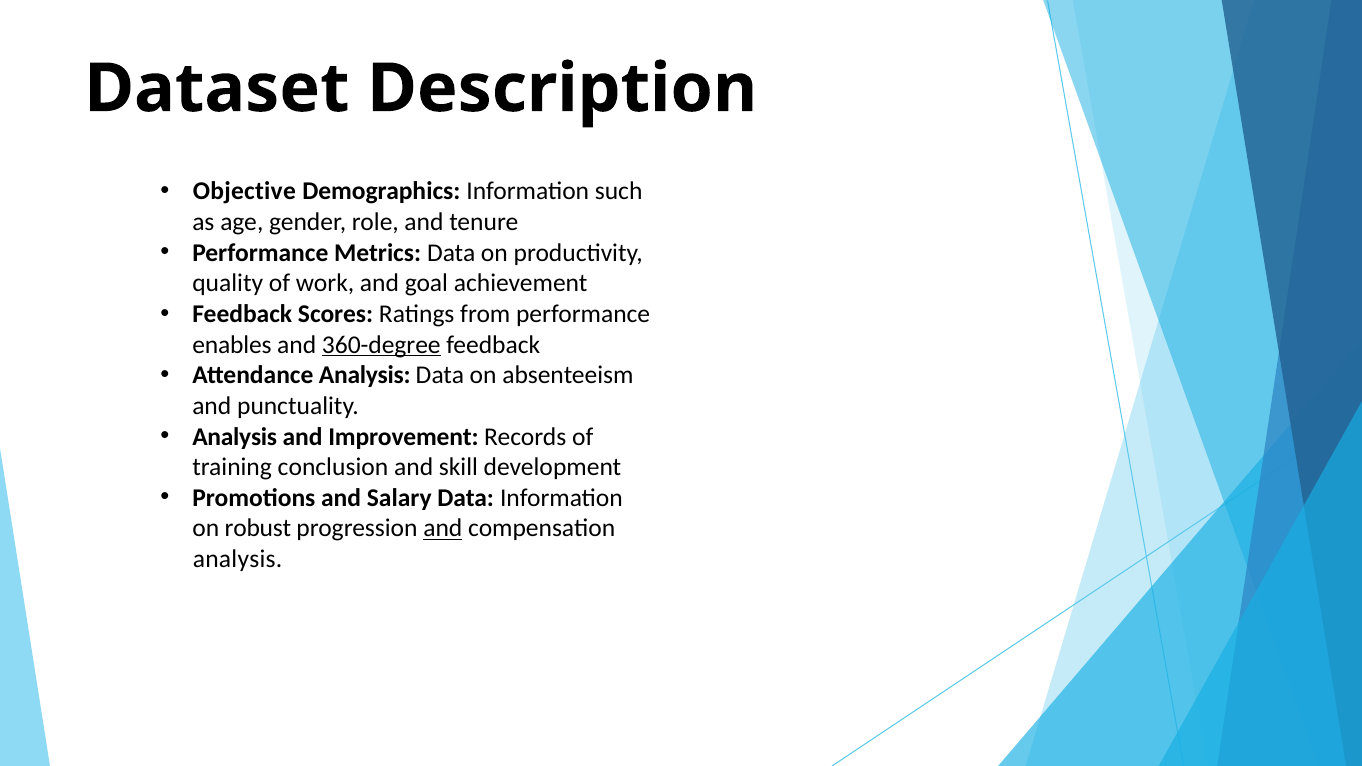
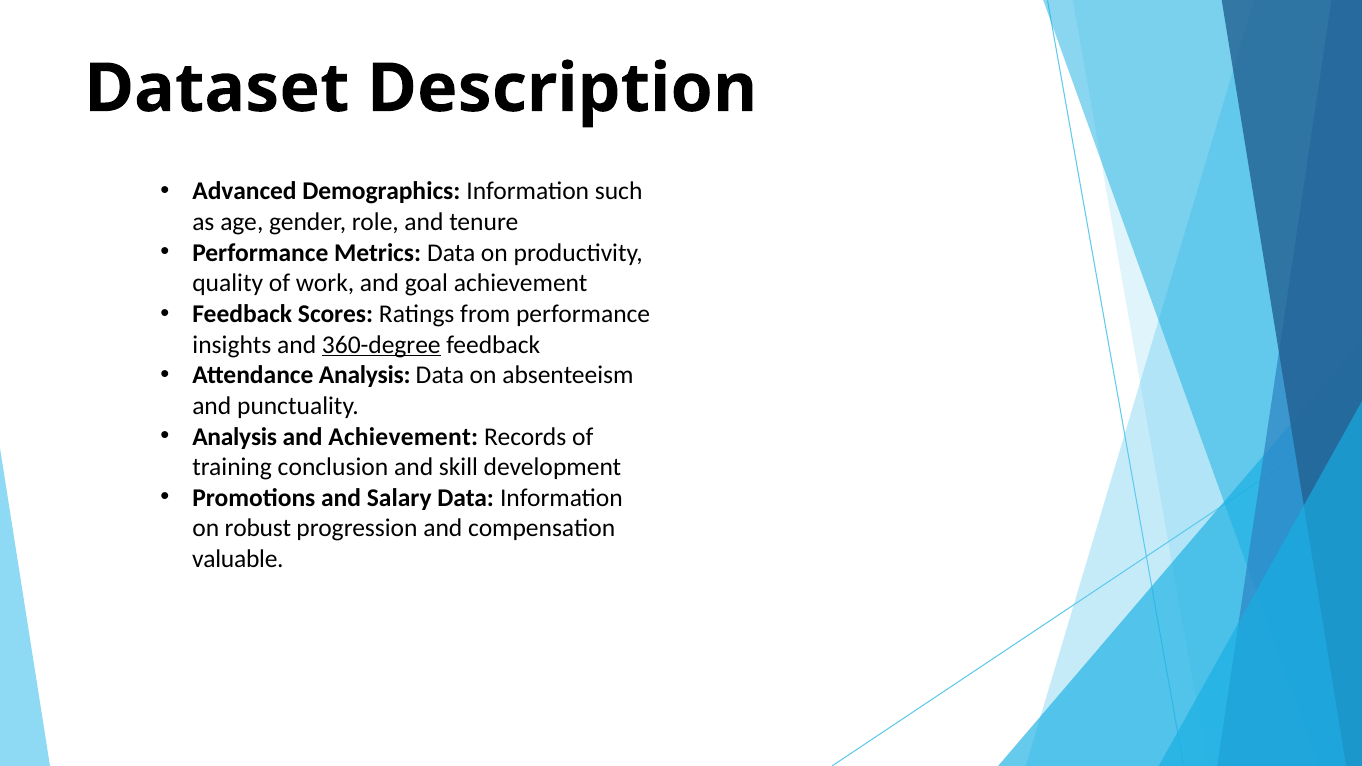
Objective: Objective -> Advanced
enables: enables -> insights
and Improvement: Improvement -> Achievement
and at (443, 529) underline: present -> none
analysis at (238, 559): analysis -> valuable
